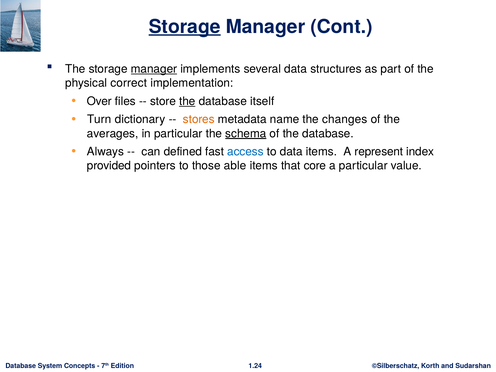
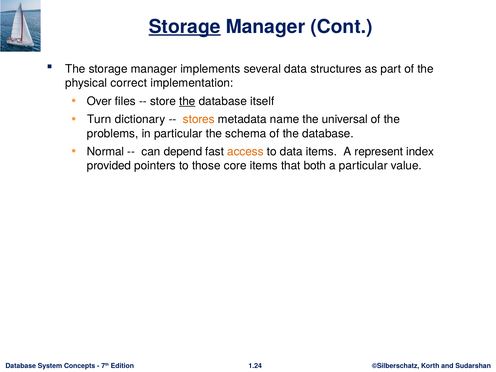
manager at (154, 69) underline: present -> none
changes: changes -> universal
averages: averages -> problems
schema underline: present -> none
Always: Always -> Normal
defined: defined -> depend
access colour: blue -> orange
able: able -> core
core: core -> both
